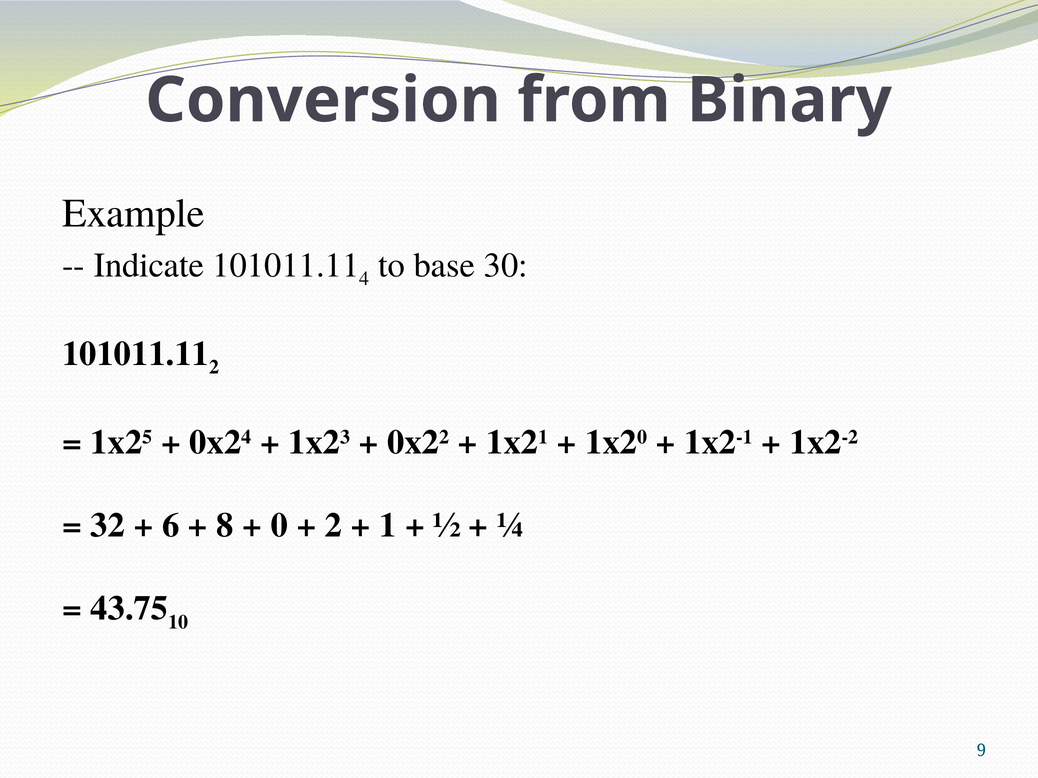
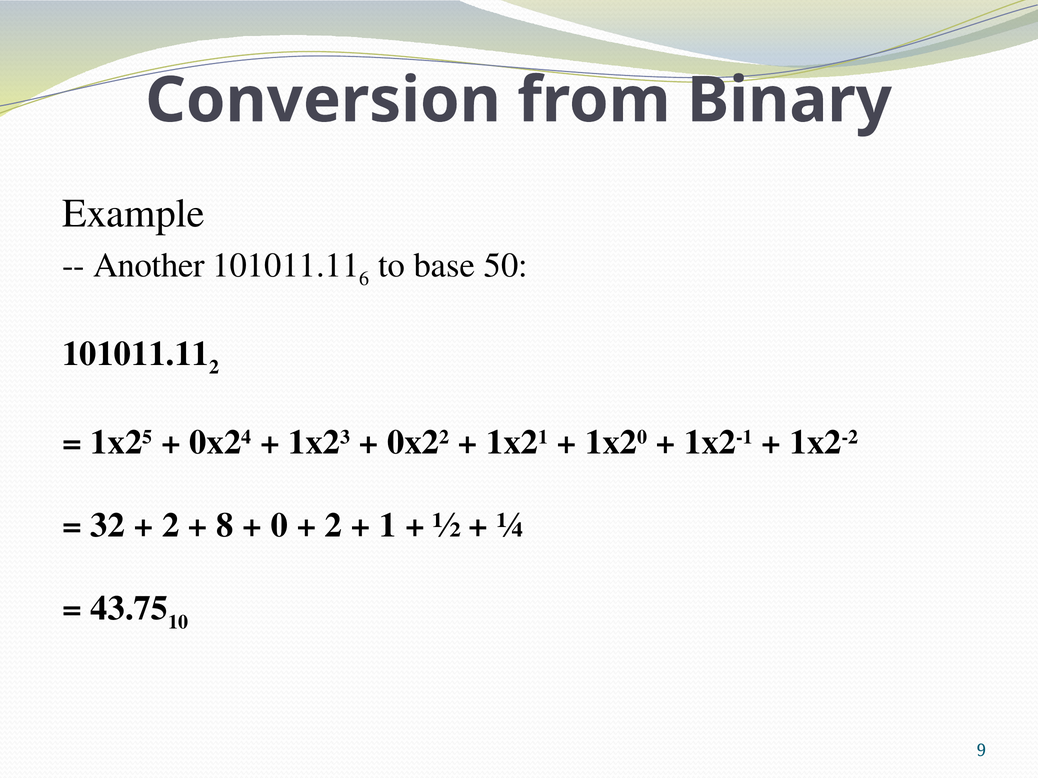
Indicate: Indicate -> Another
4: 4 -> 6
30: 30 -> 50
6 at (171, 526): 6 -> 2
